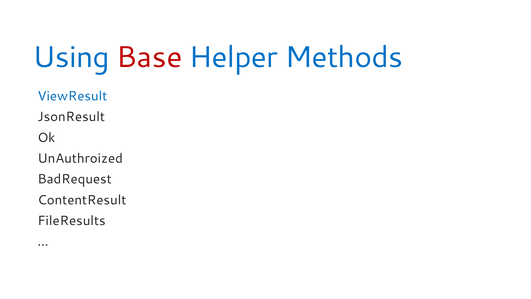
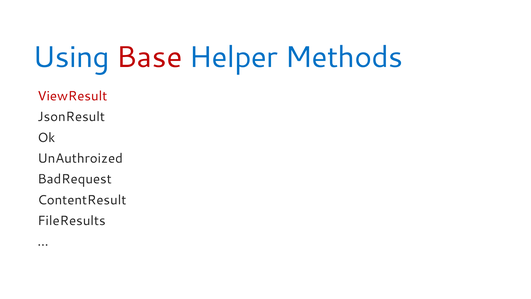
ViewResult colour: blue -> red
